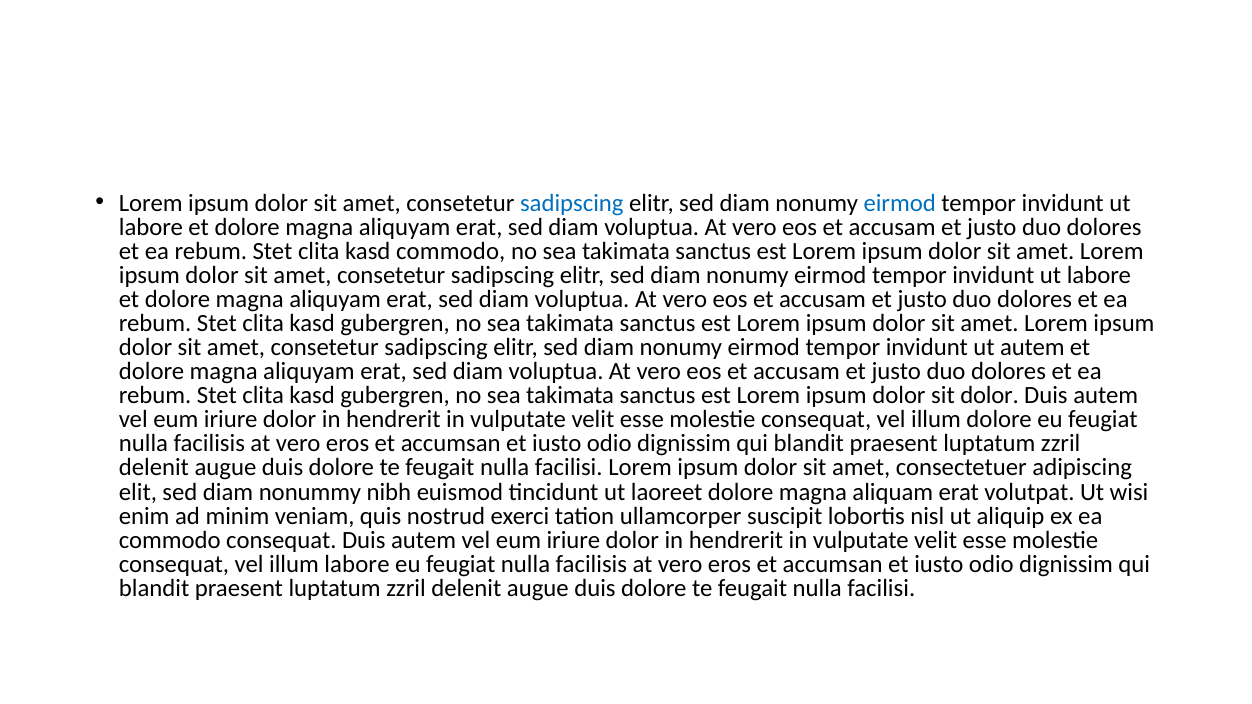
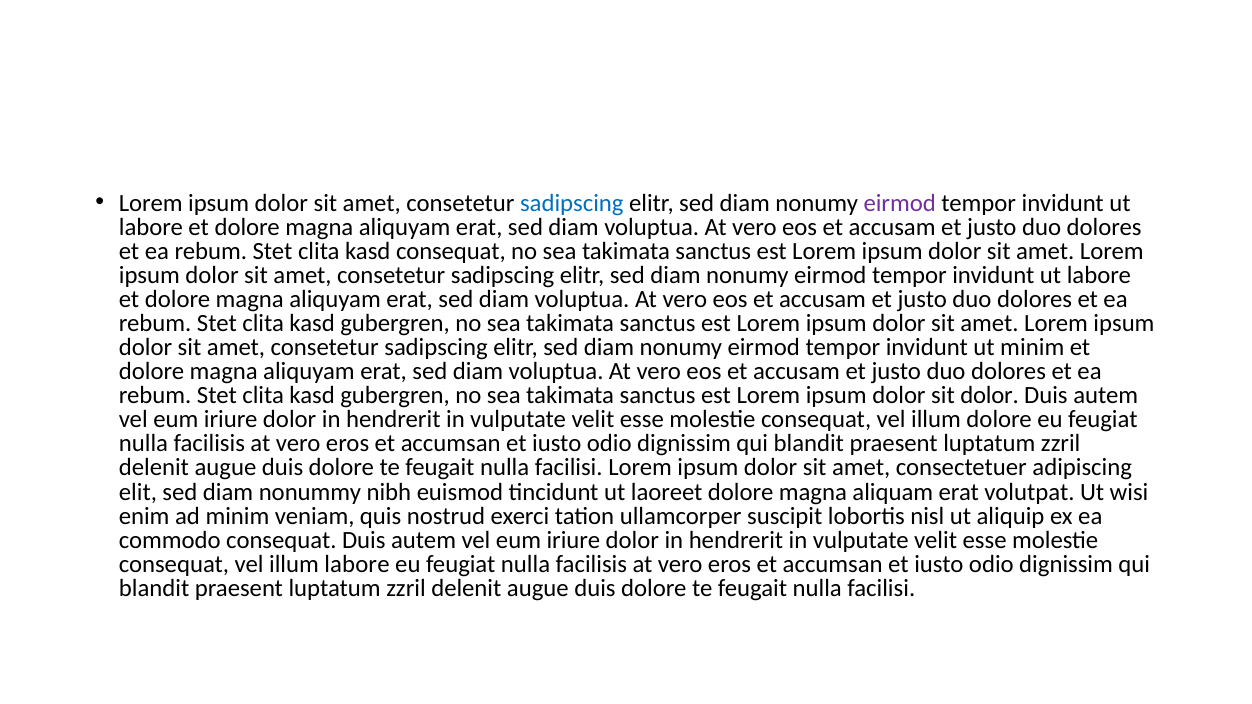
eirmod at (900, 203) colour: blue -> purple
kasd commodo: commodo -> consequat
ut autem: autem -> minim
